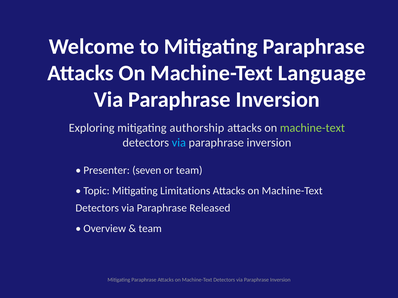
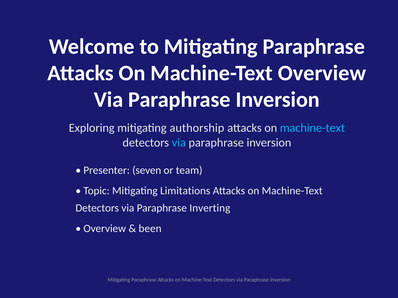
Machine-Text Language: Language -> Overview
machine-text at (312, 128) colour: light green -> light blue
Released: Released -> Inverting
team at (150, 229): team -> been
